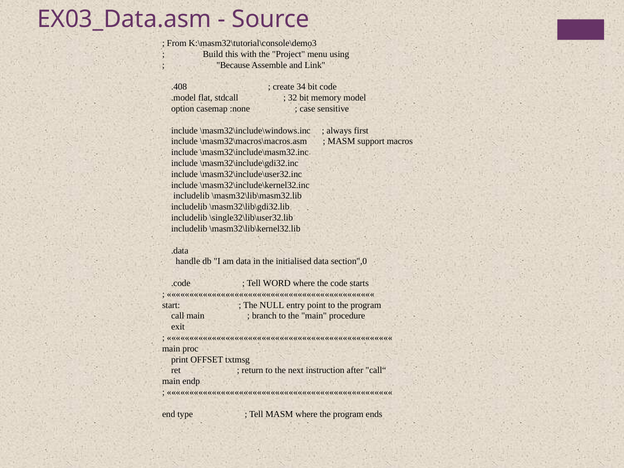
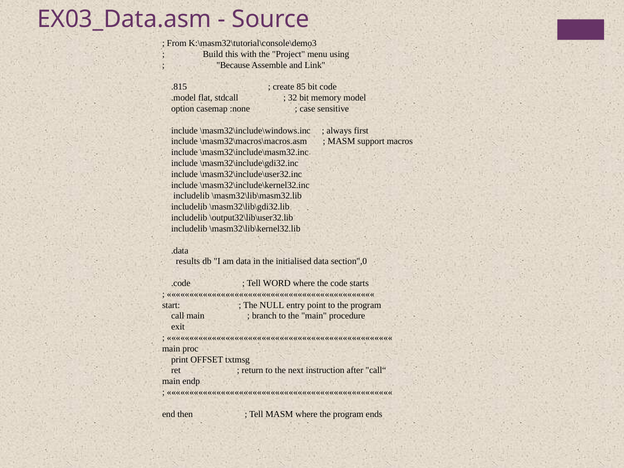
.408: .408 -> .815
34: 34 -> 85
\single32\lib\user32.lib: \single32\lib\user32.lib -> \output32\lib\user32.lib
handle: handle -> results
type: type -> then
